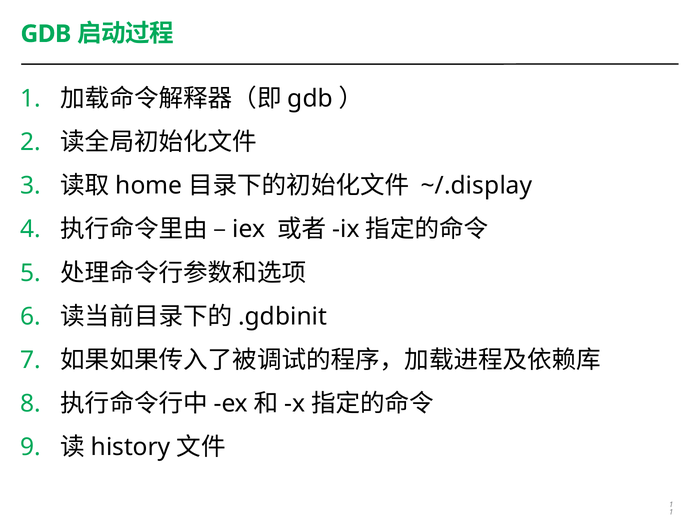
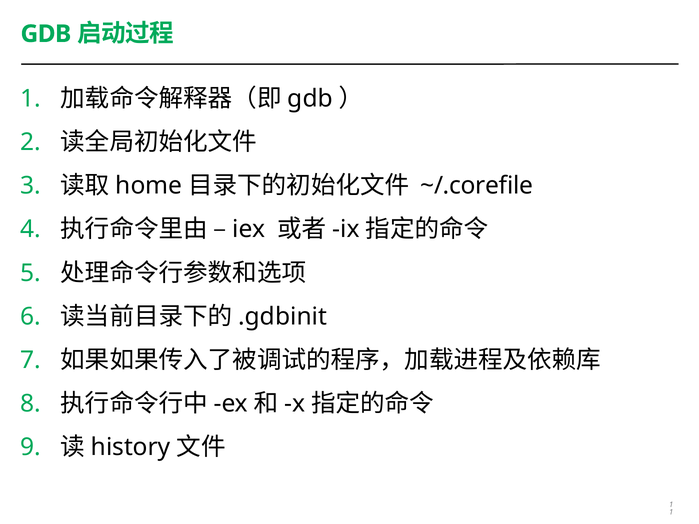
~/.display: ~/.display -> ~/.corefile
